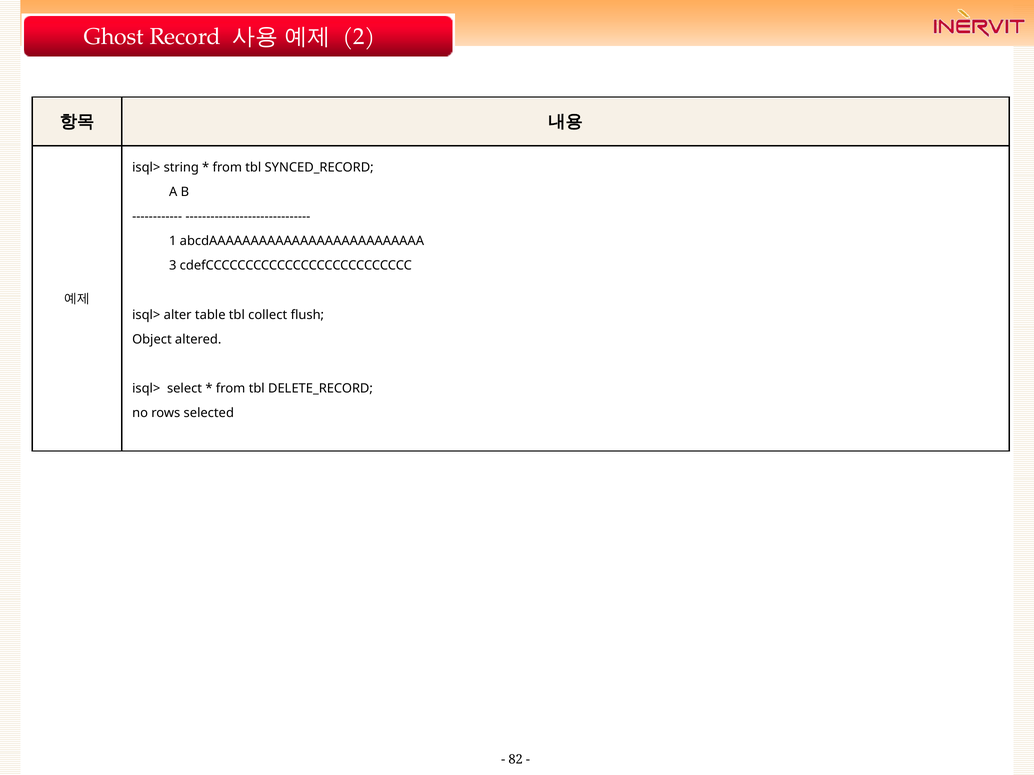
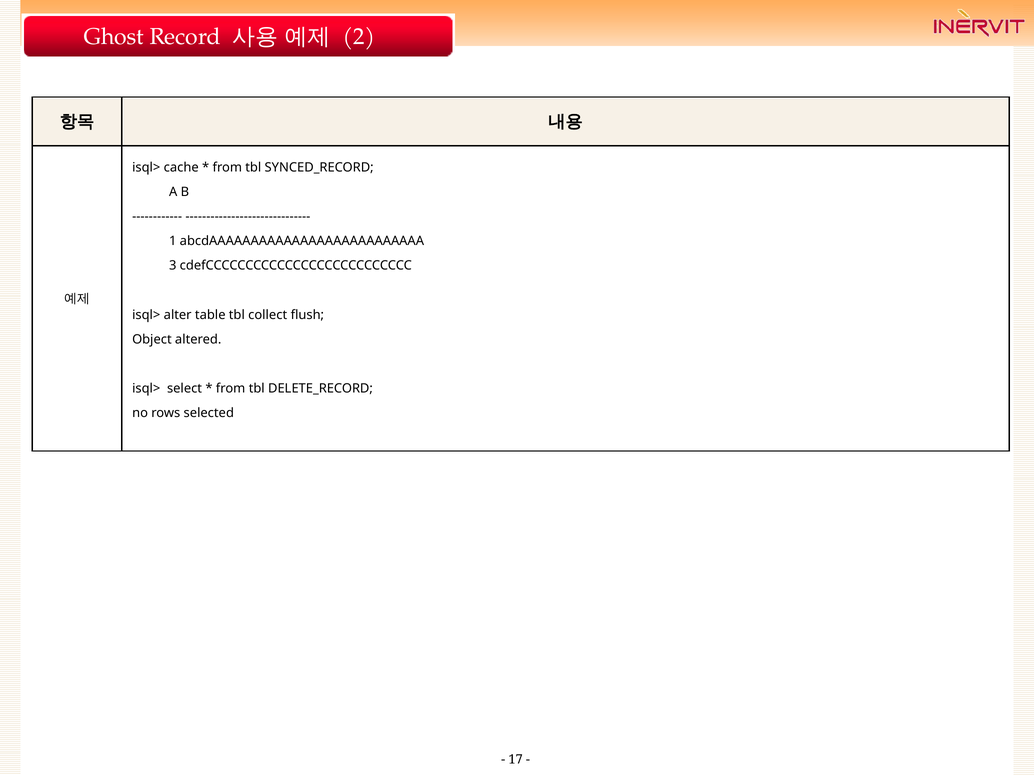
string: string -> cache
82: 82 -> 17
